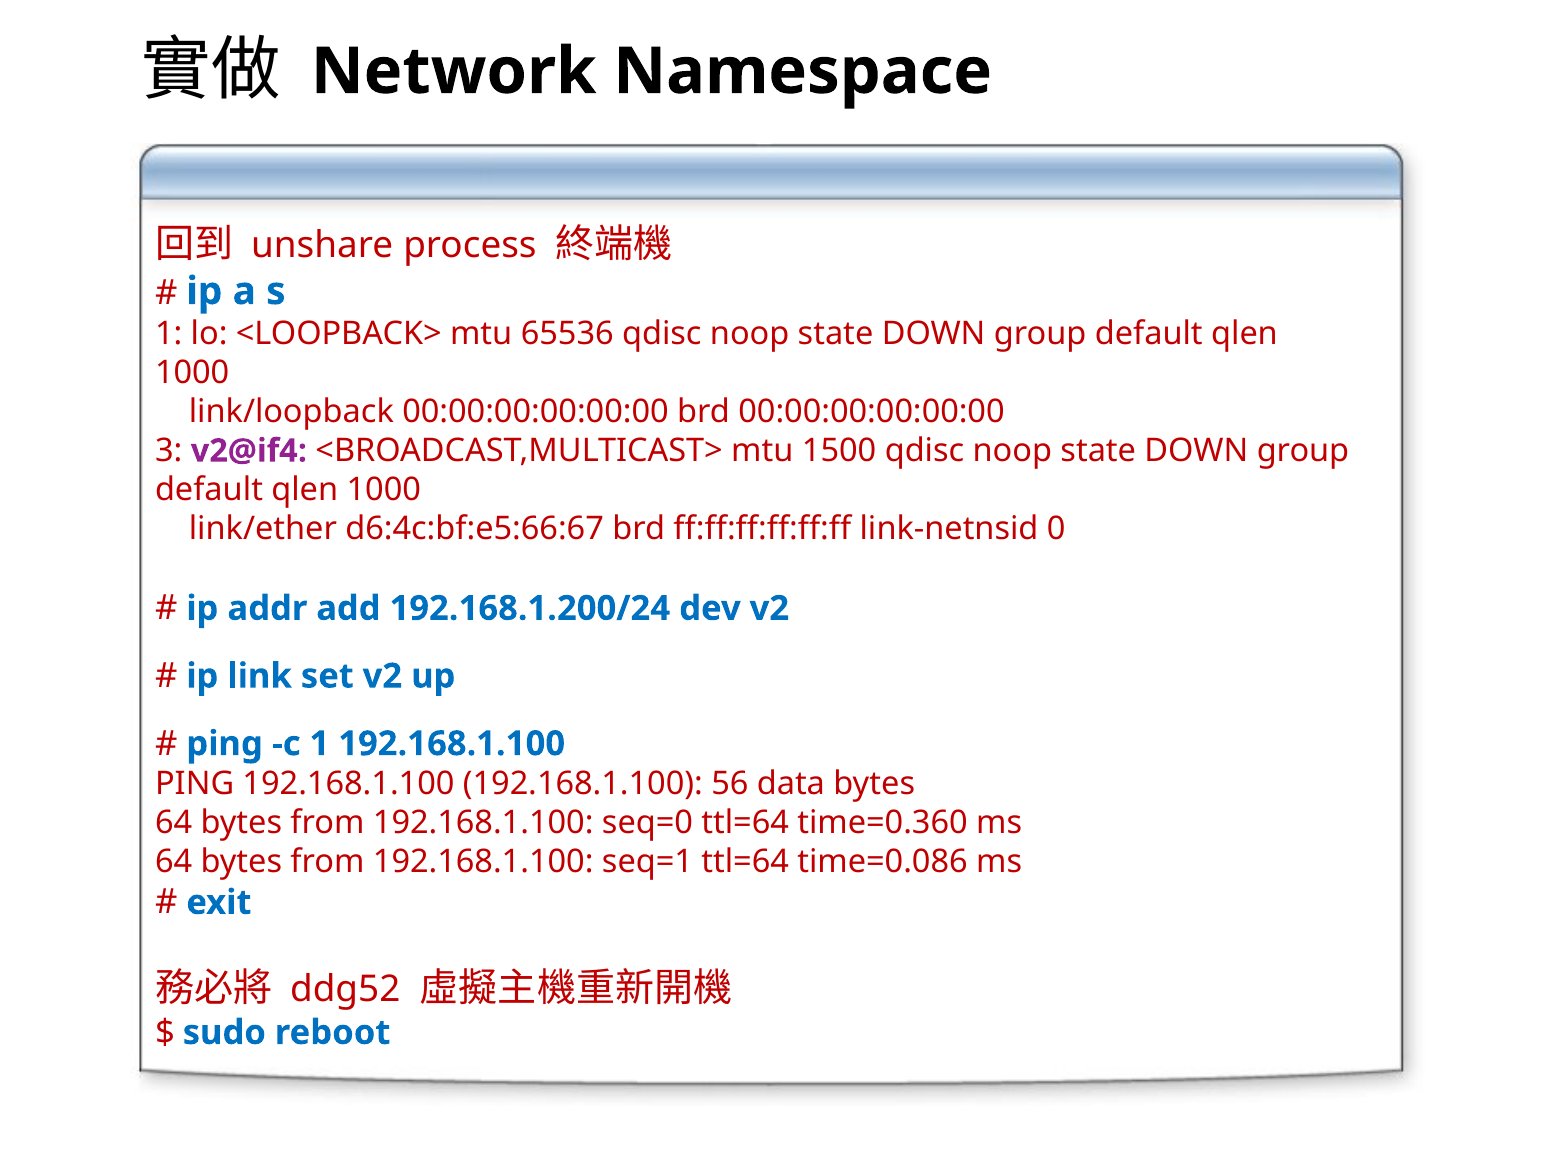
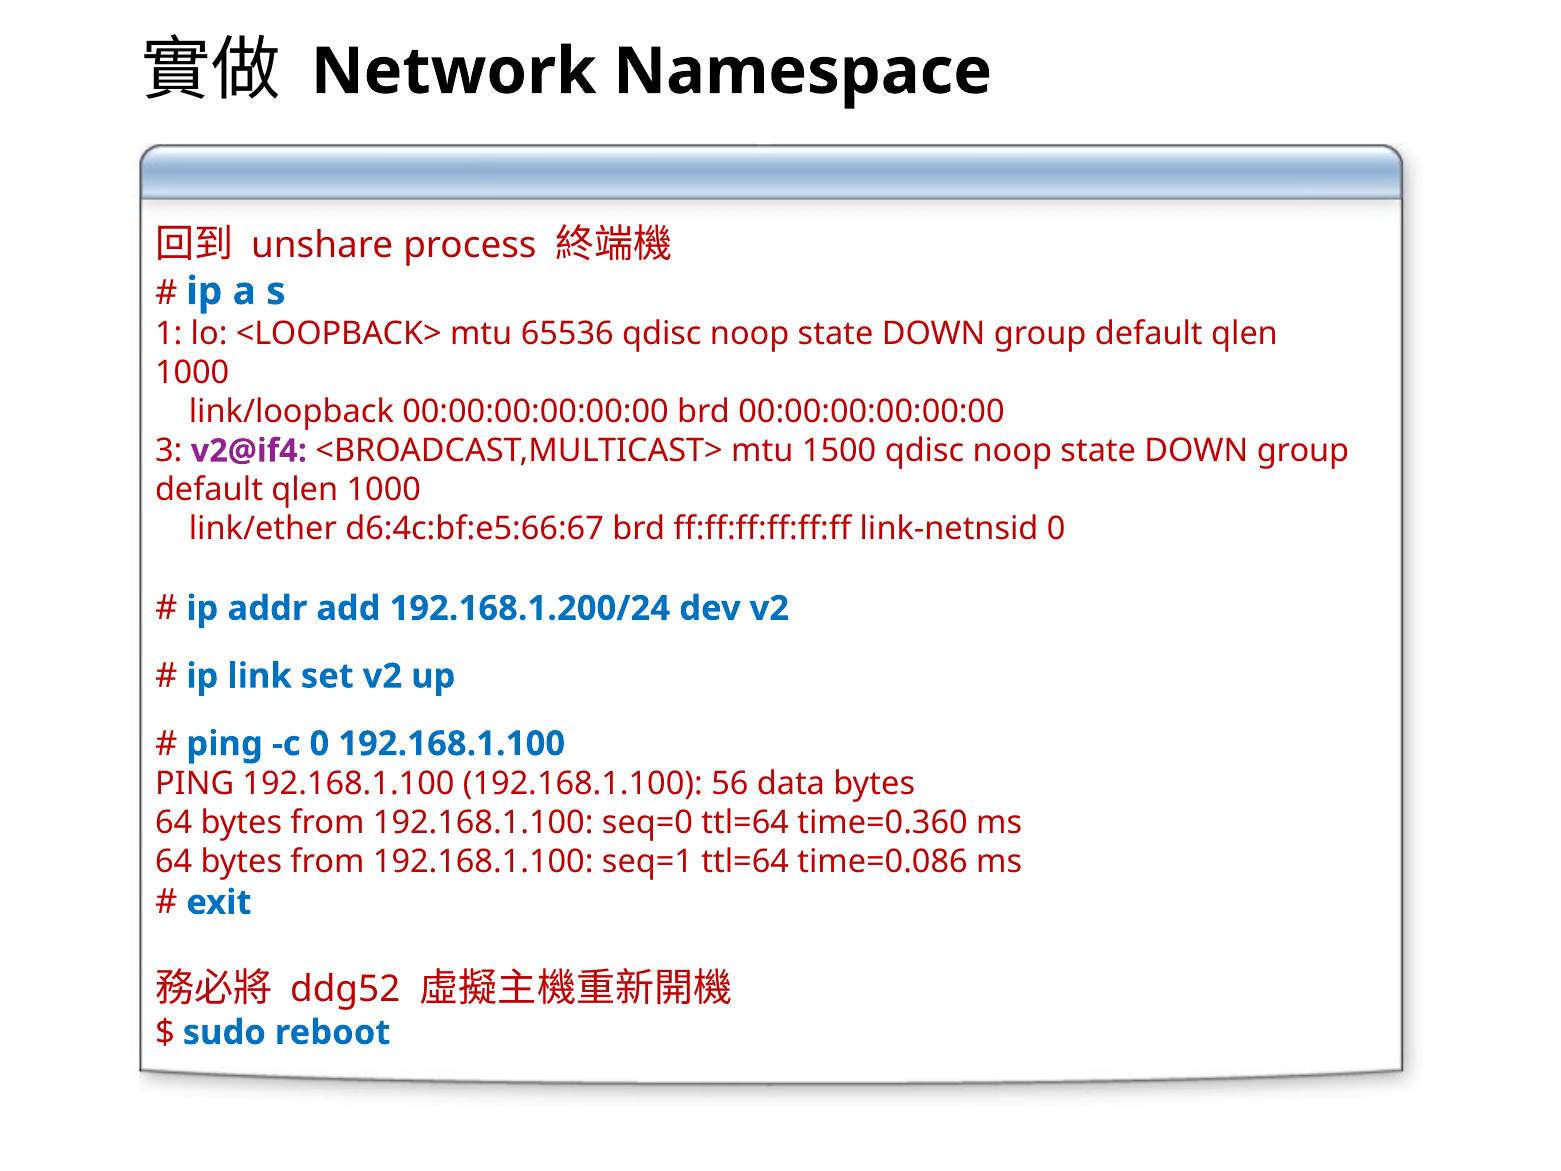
c 1: 1 -> 0
